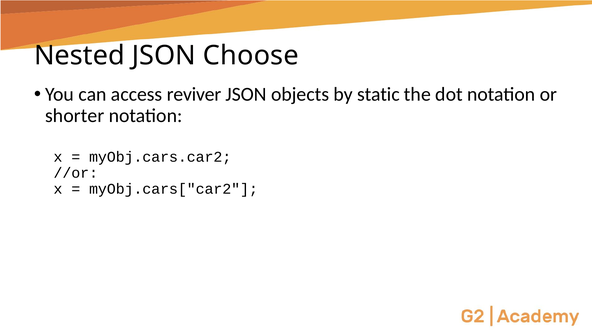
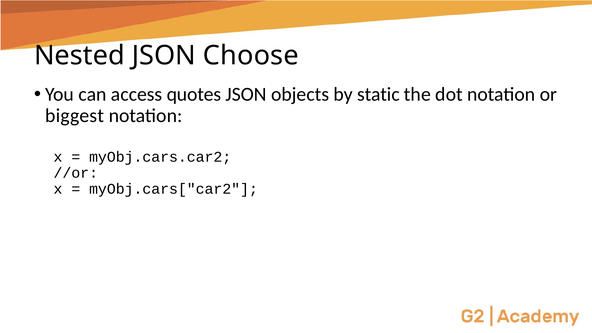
reviver: reviver -> quotes
shorter: shorter -> biggest
